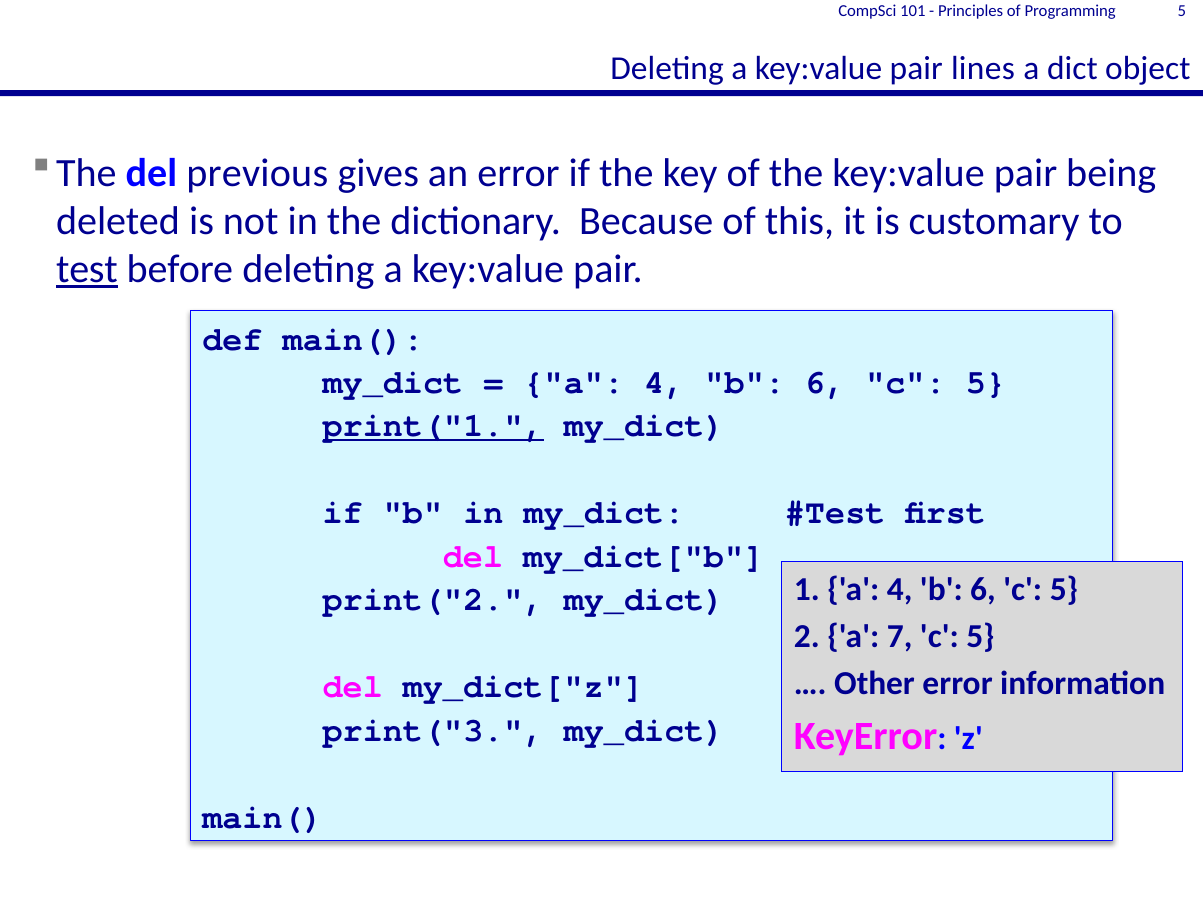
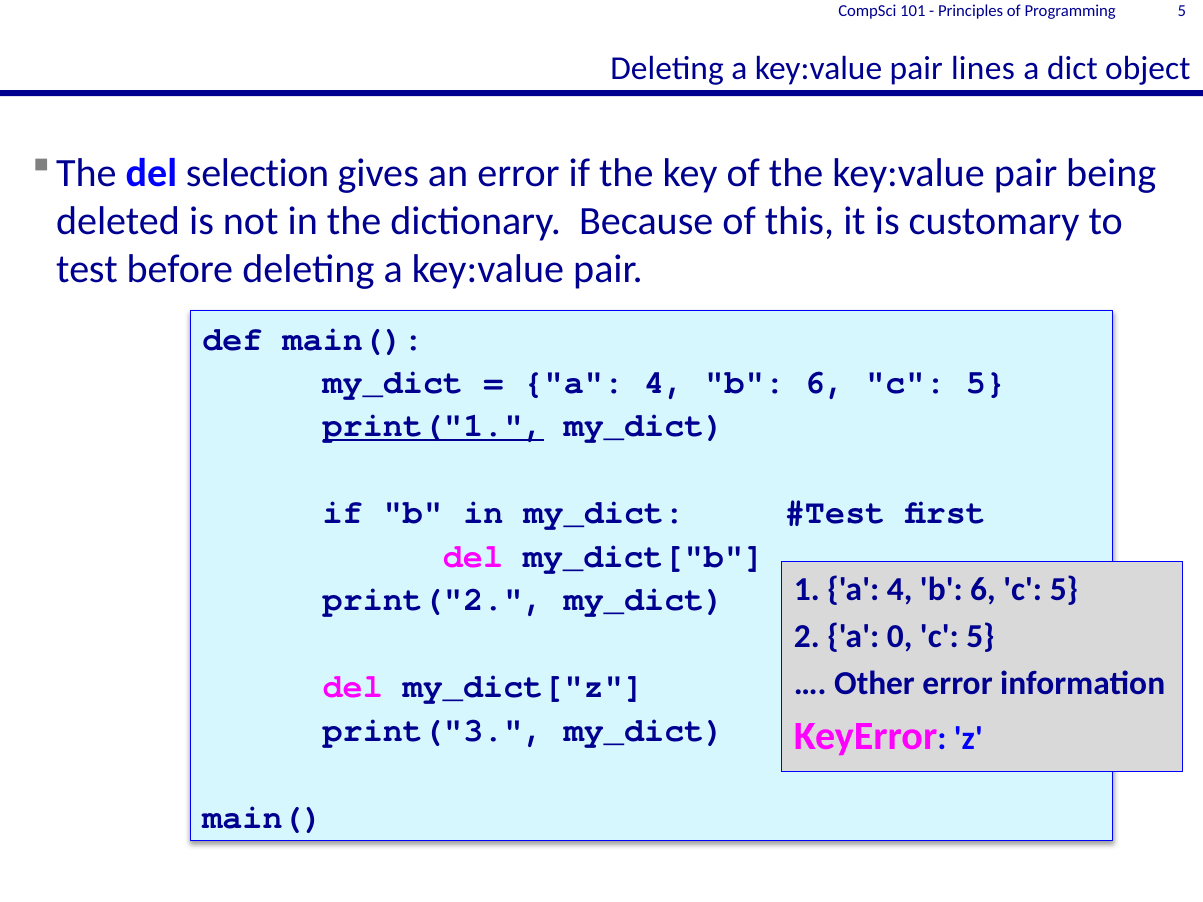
previous: previous -> selection
test underline: present -> none
7: 7 -> 0
